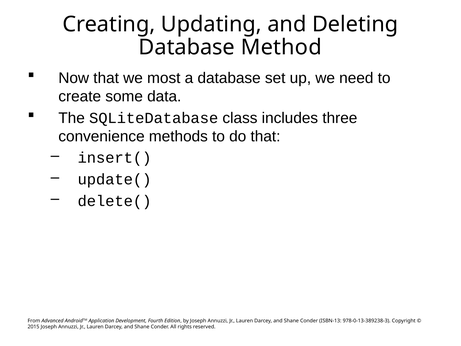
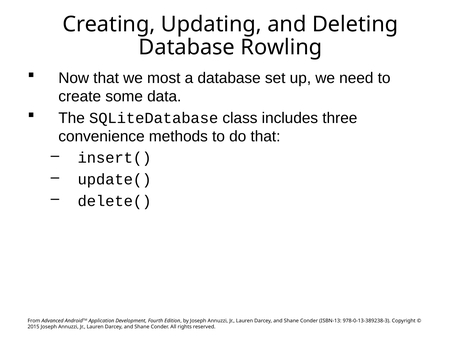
Method: Method -> Rowling
